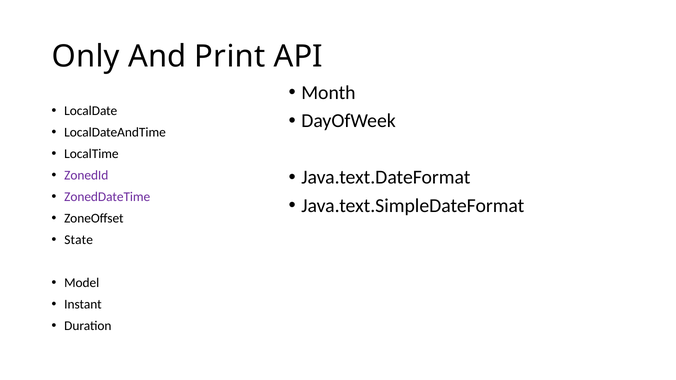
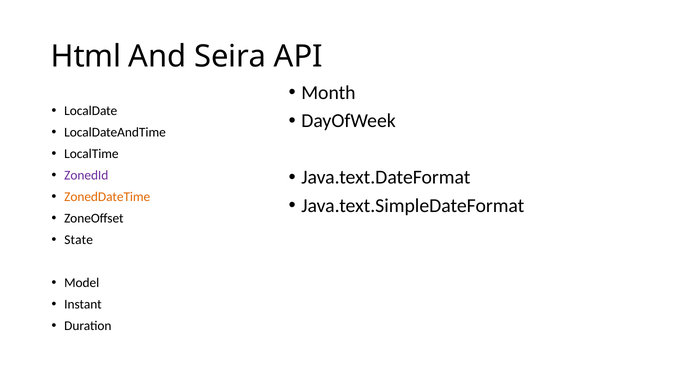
Only: Only -> Html
Print: Print -> Seira
ZonedDateTime colour: purple -> orange
